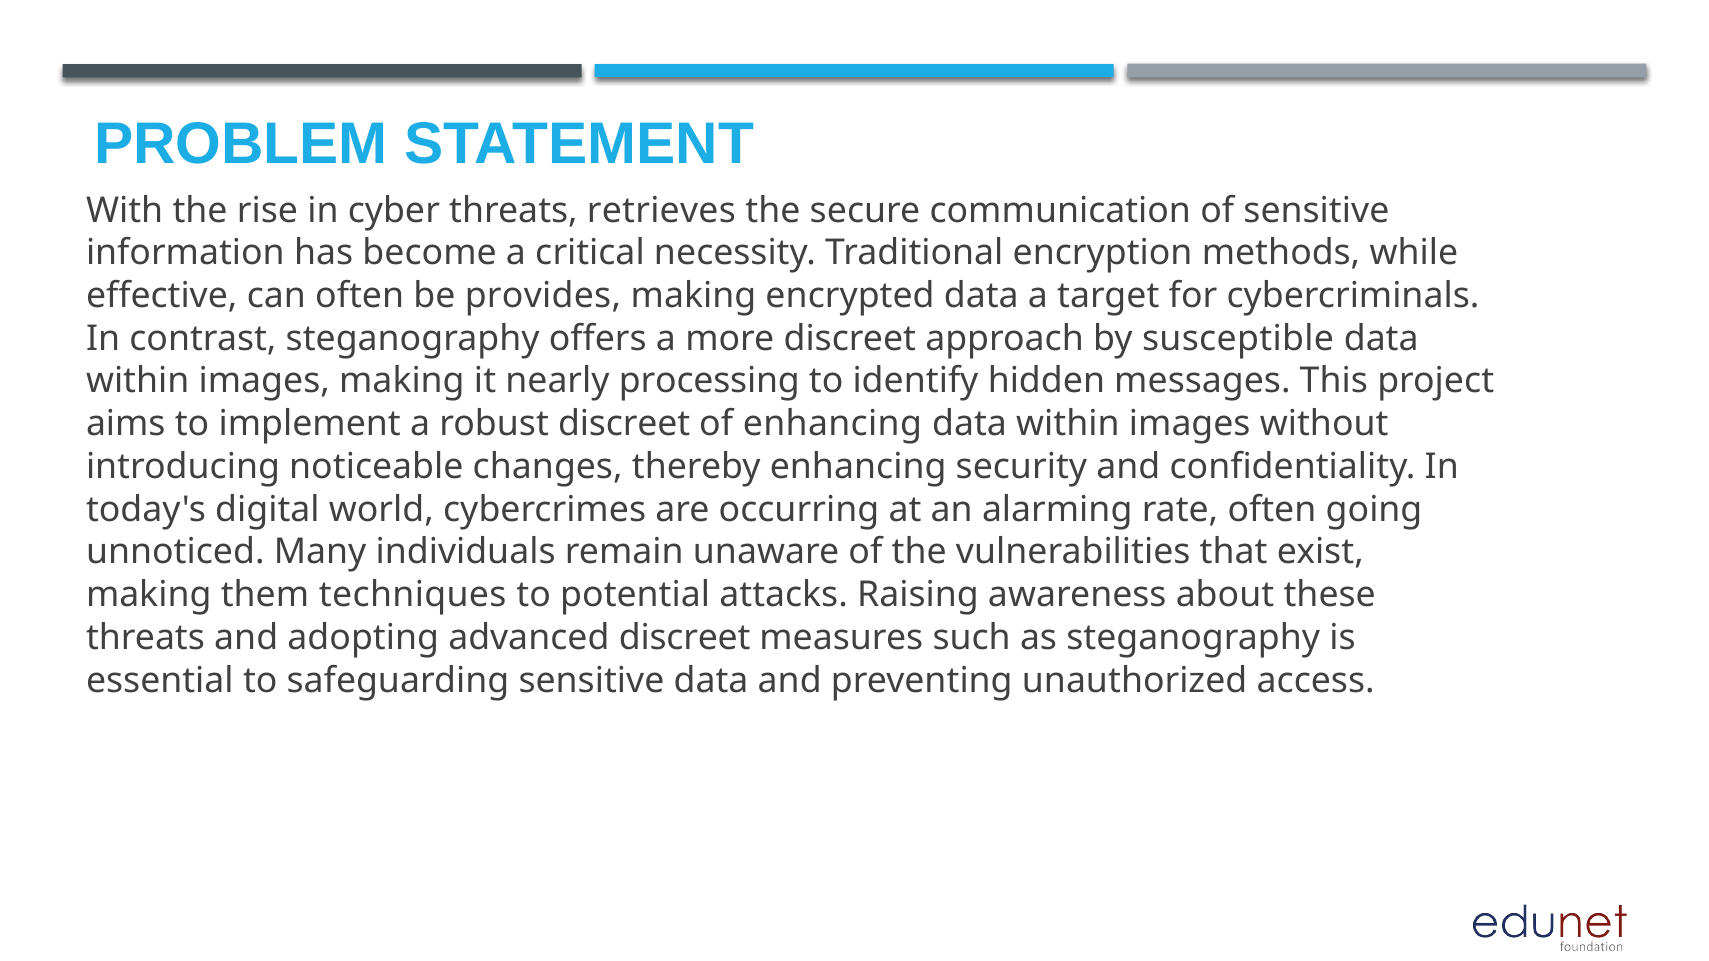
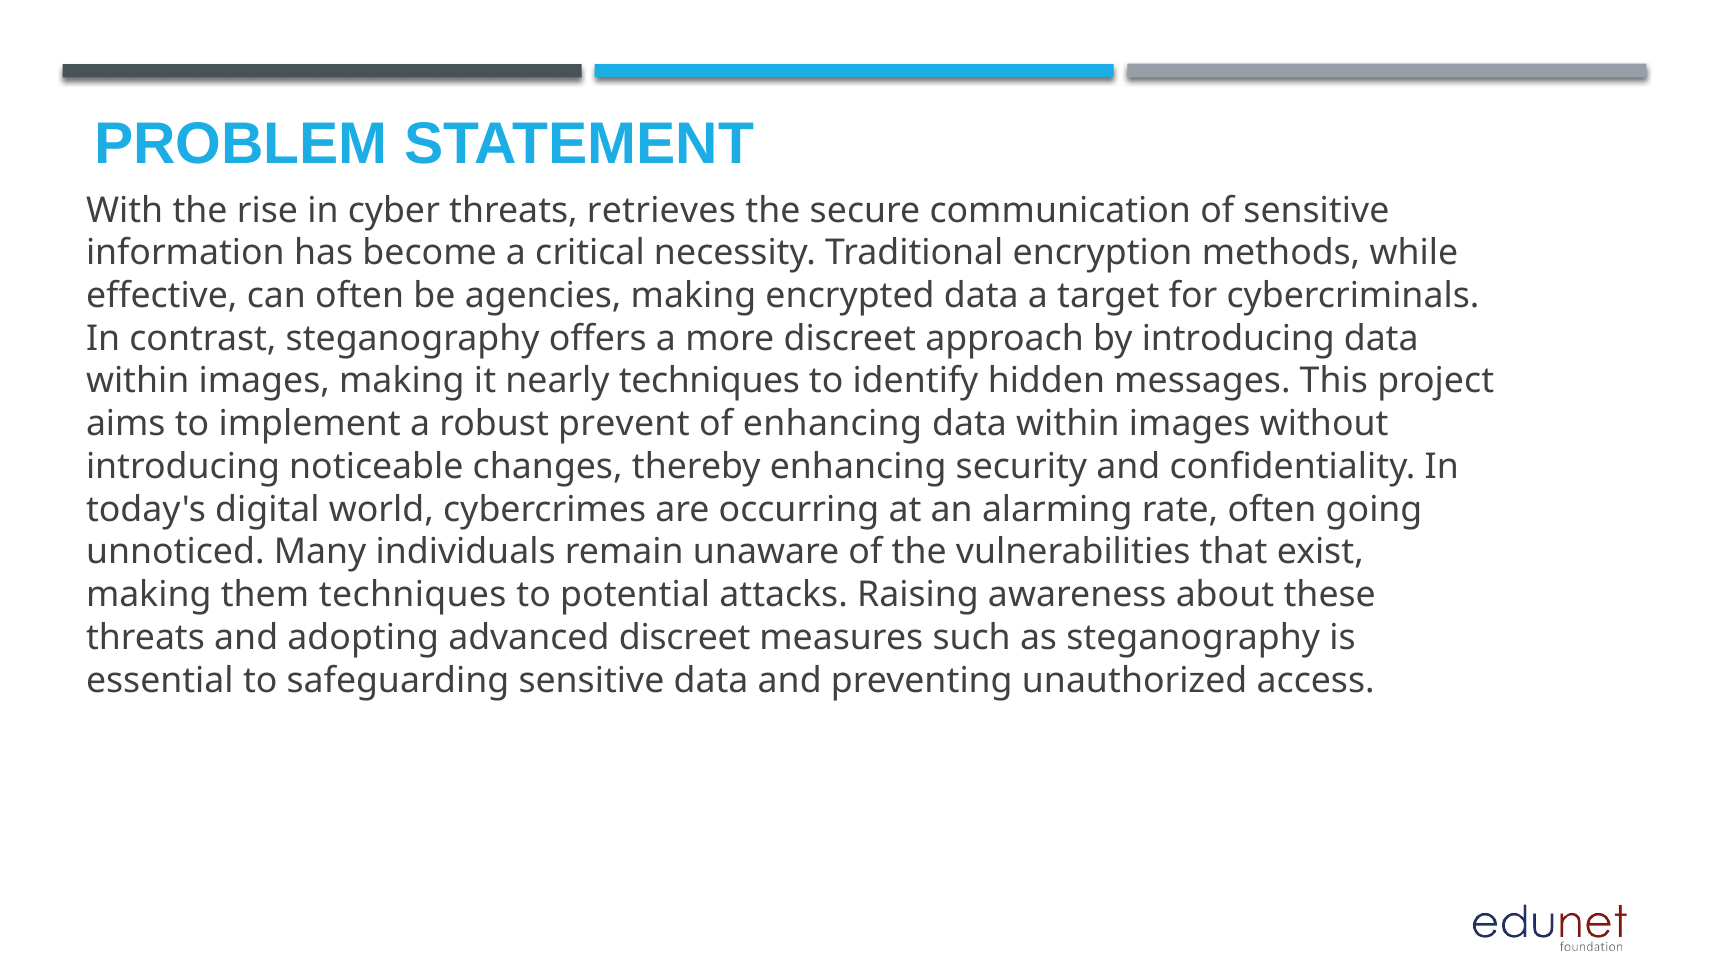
provides: provides -> agencies
by susceptible: susceptible -> introducing
nearly processing: processing -> techniques
robust discreet: discreet -> prevent
